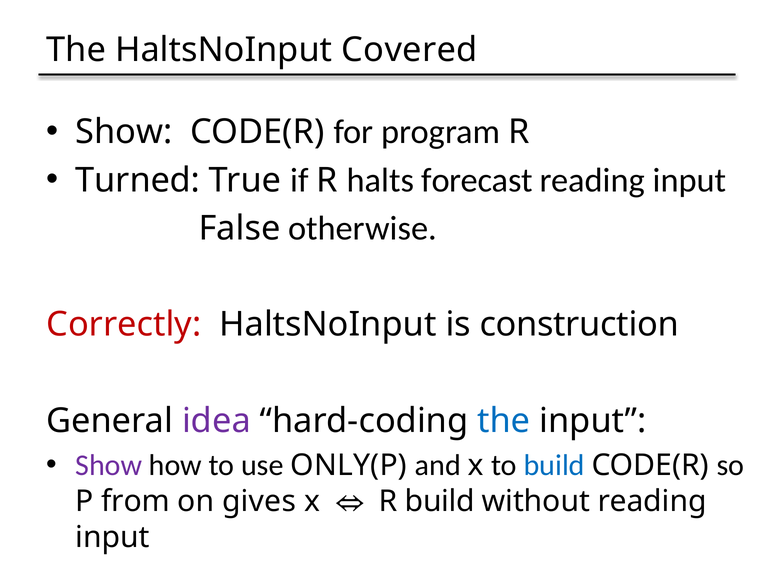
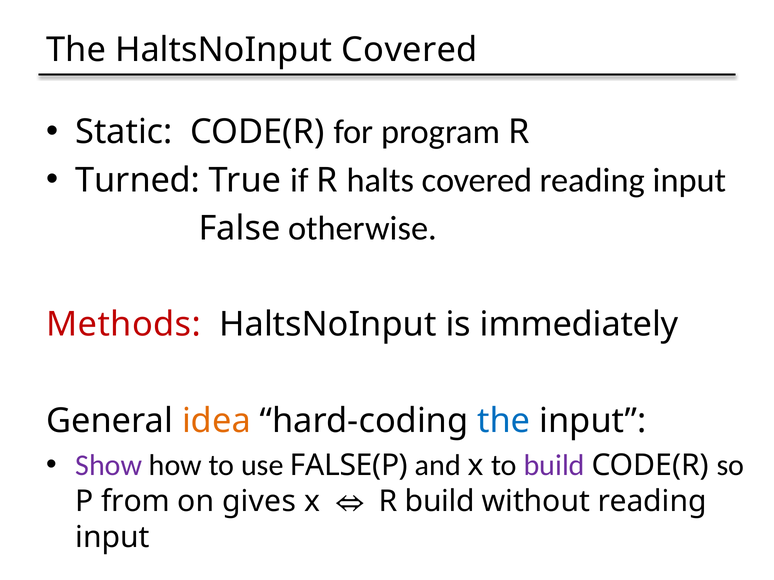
Show at (124, 132): Show -> Static
halts forecast: forecast -> covered
Correctly: Correctly -> Methods
construction: construction -> immediately
idea colour: purple -> orange
ONLY(P: ONLY(P -> FALSE(P
build at (554, 466) colour: blue -> purple
